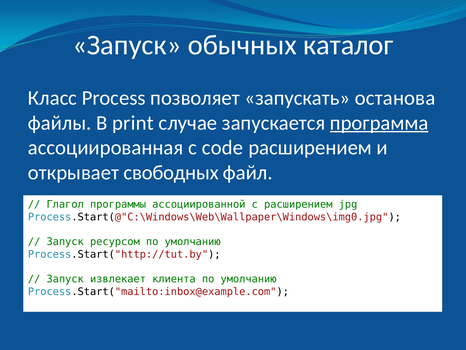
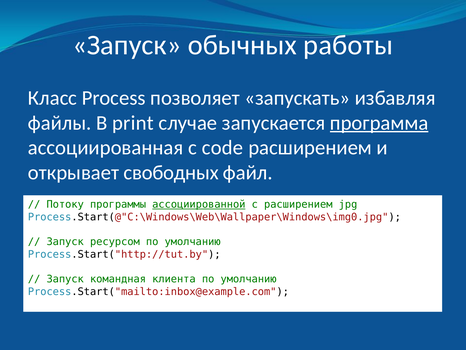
каталог: каталог -> работы
останова: останова -> избавляя
Глагол: Глагол -> Потоку
ассоциированной underline: none -> present
извлекает: извлекает -> командная
